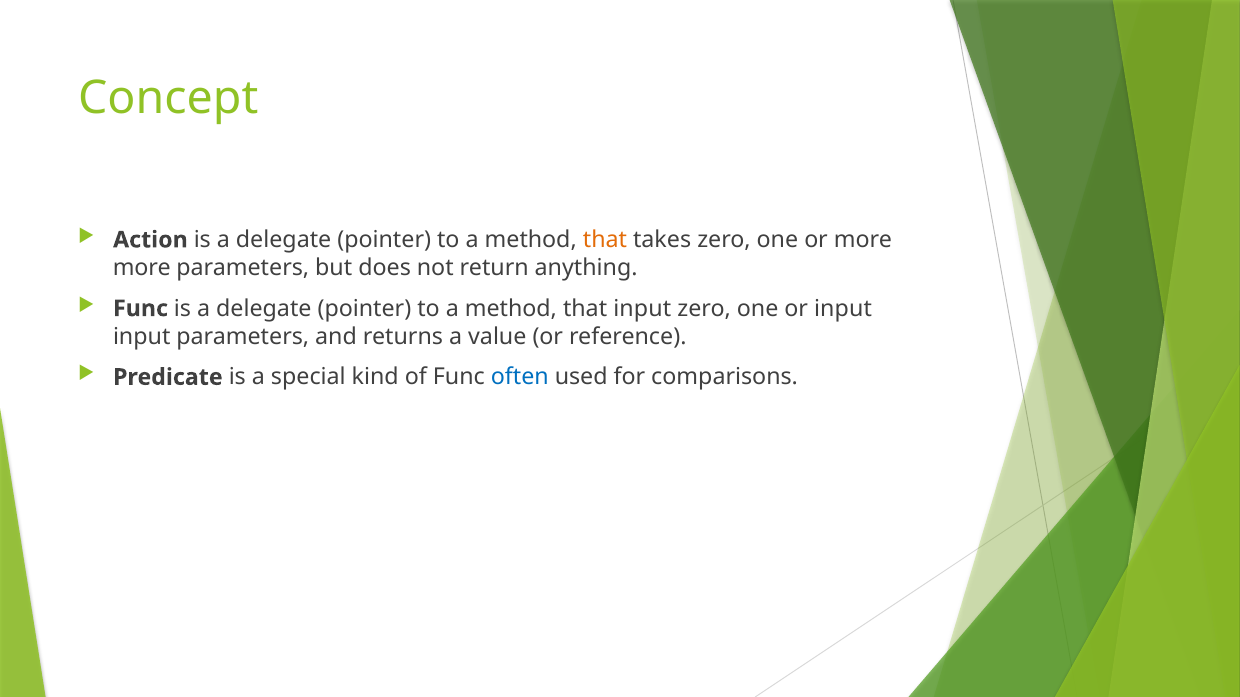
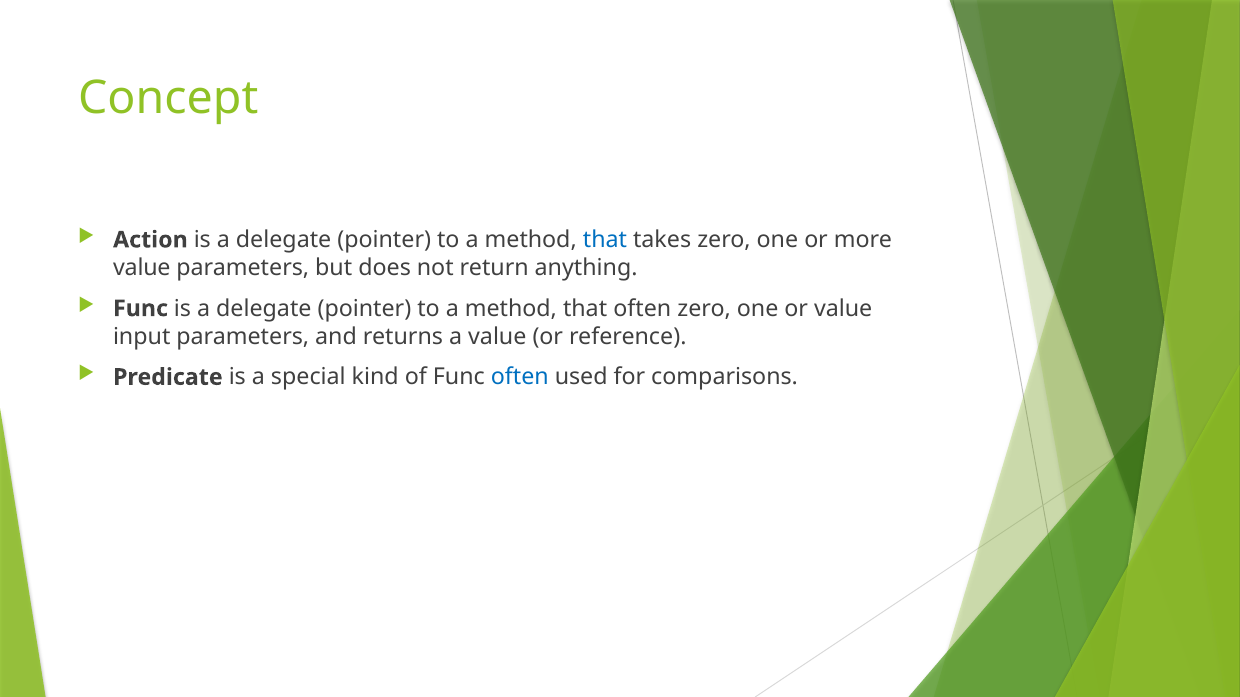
that at (605, 240) colour: orange -> blue
more at (142, 268): more -> value
that input: input -> often
or input: input -> value
